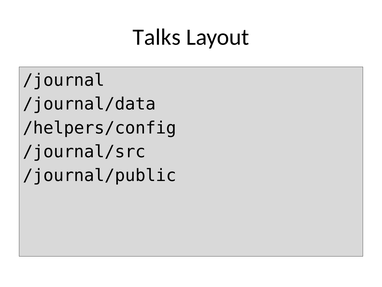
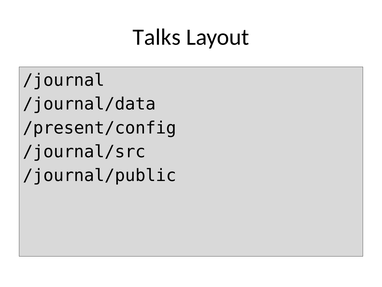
/helpers/config: /helpers/config -> /present/config
